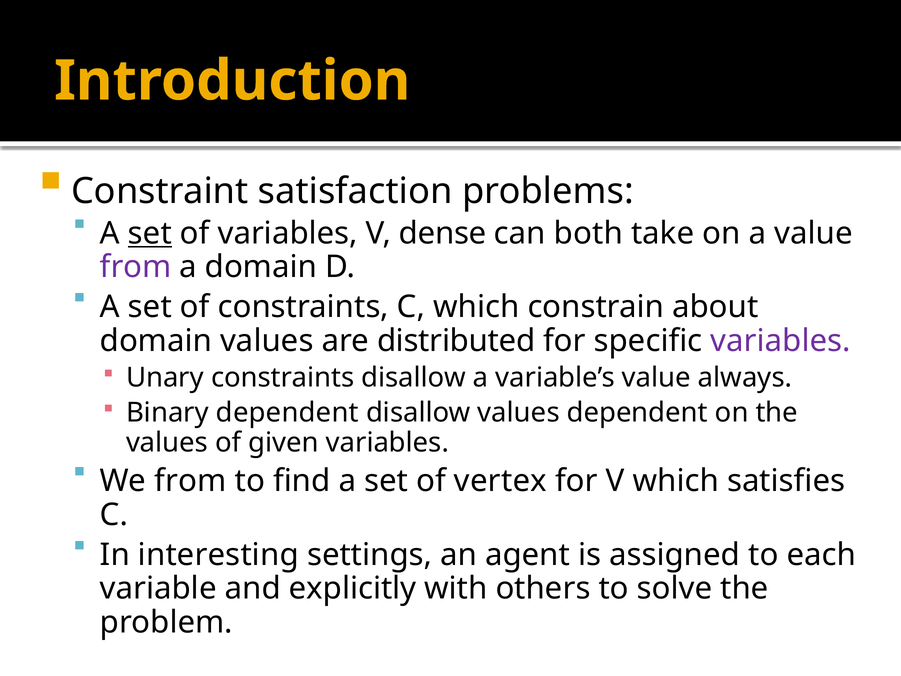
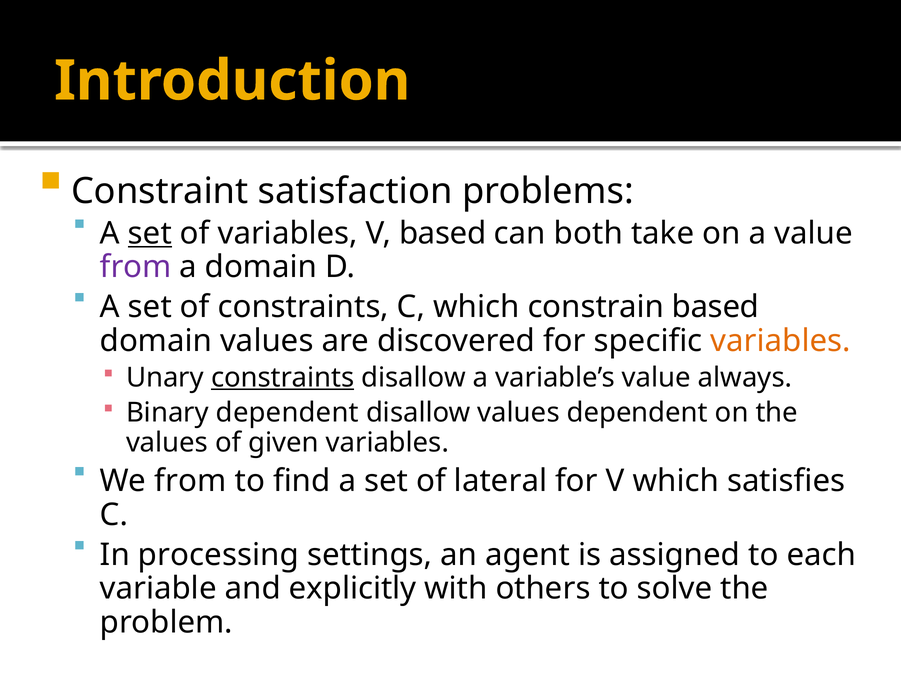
V dense: dense -> based
constrain about: about -> based
distributed: distributed -> discovered
variables at (780, 341) colour: purple -> orange
constraints at (283, 377) underline: none -> present
vertex: vertex -> lateral
interesting: interesting -> processing
